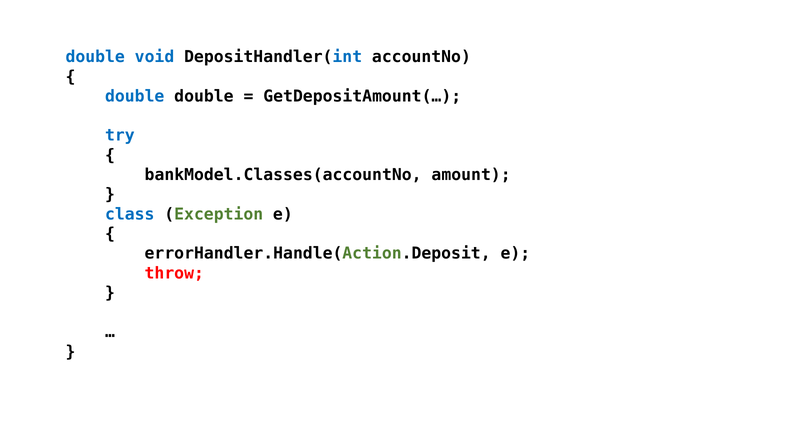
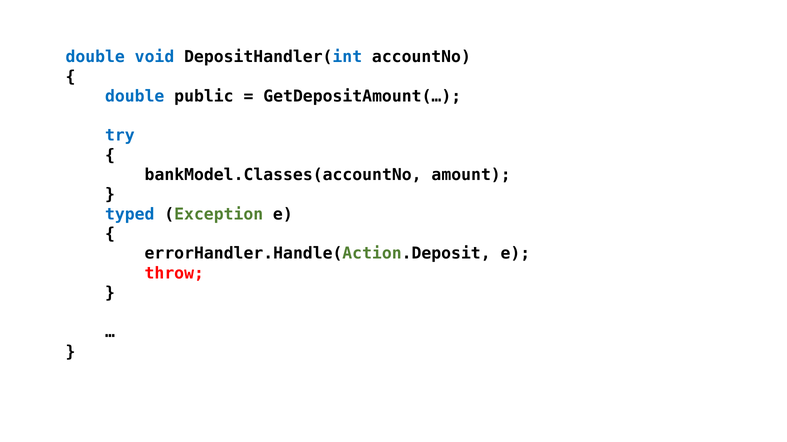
double double: double -> public
class: class -> typed
